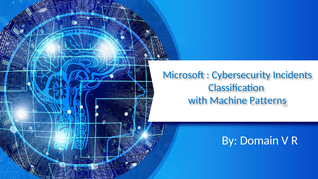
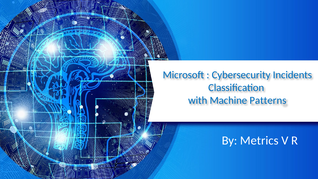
Domain: Domain -> Metrics
